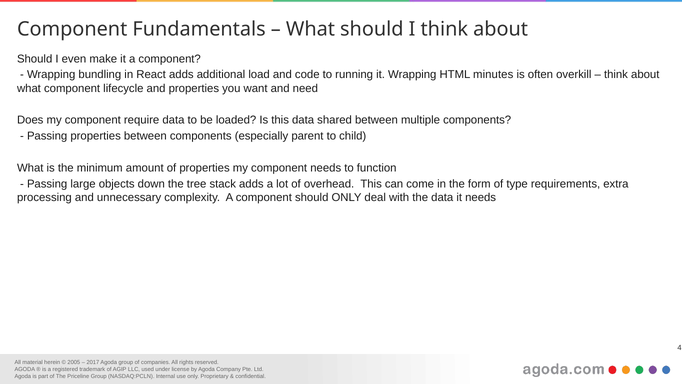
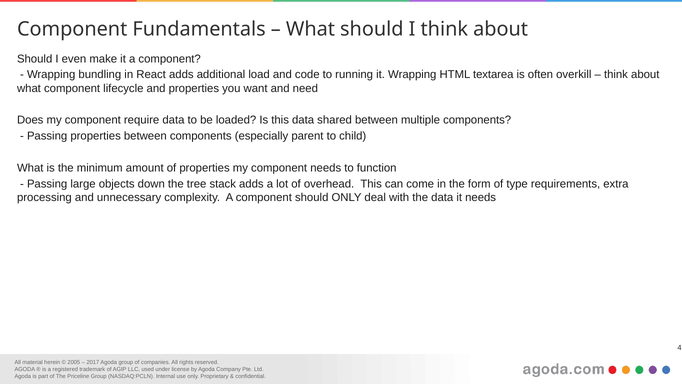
minutes: minutes -> textarea
